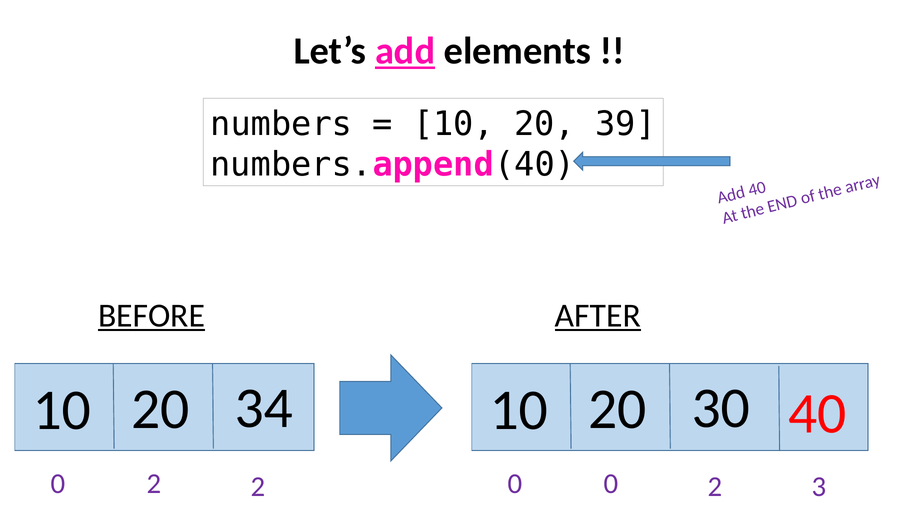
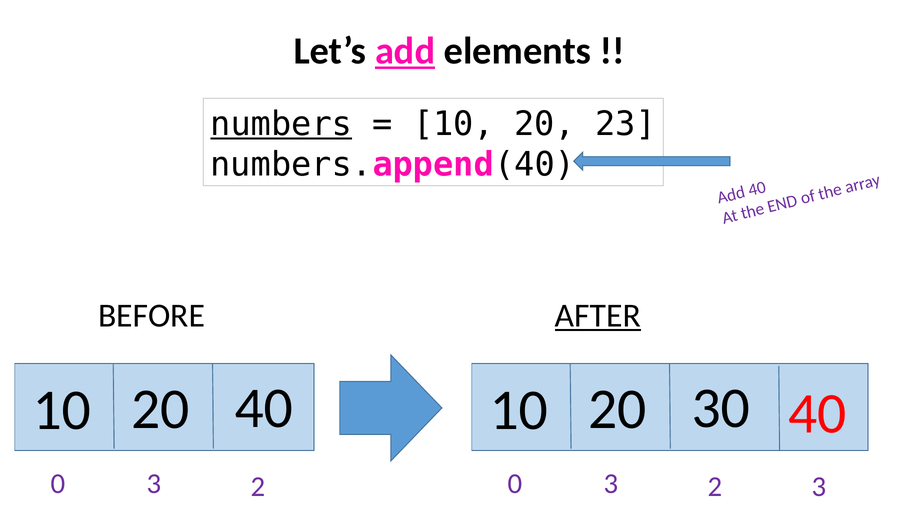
numbers underline: none -> present
39: 39 -> 23
BEFORE underline: present -> none
20 34: 34 -> 40
2 at (154, 484): 2 -> 3
0 at (611, 484): 0 -> 3
